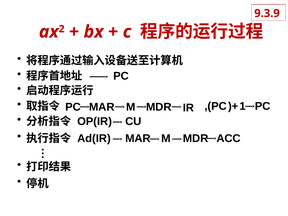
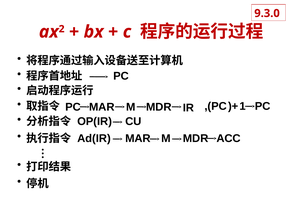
9.3.9: 9.3.9 -> 9.3.0
